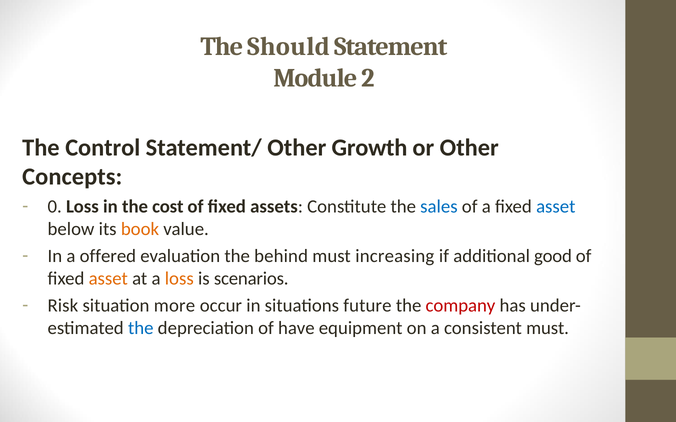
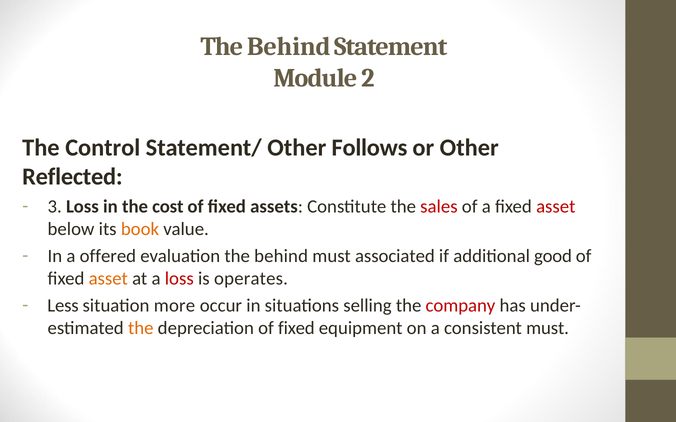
Should at (289, 47): Should -> Behind
Growth: Growth -> Follows
Concepts: Concepts -> Reflected
0: 0 -> 3
sales colour: blue -> red
asset at (556, 207) colour: blue -> red
increasing: increasing -> associated
loss at (179, 279) colour: orange -> red
scenarios: scenarios -> operates
Risk: Risk -> Less
future: future -> selling
the at (141, 329) colour: blue -> orange
depreciation of have: have -> fixed
